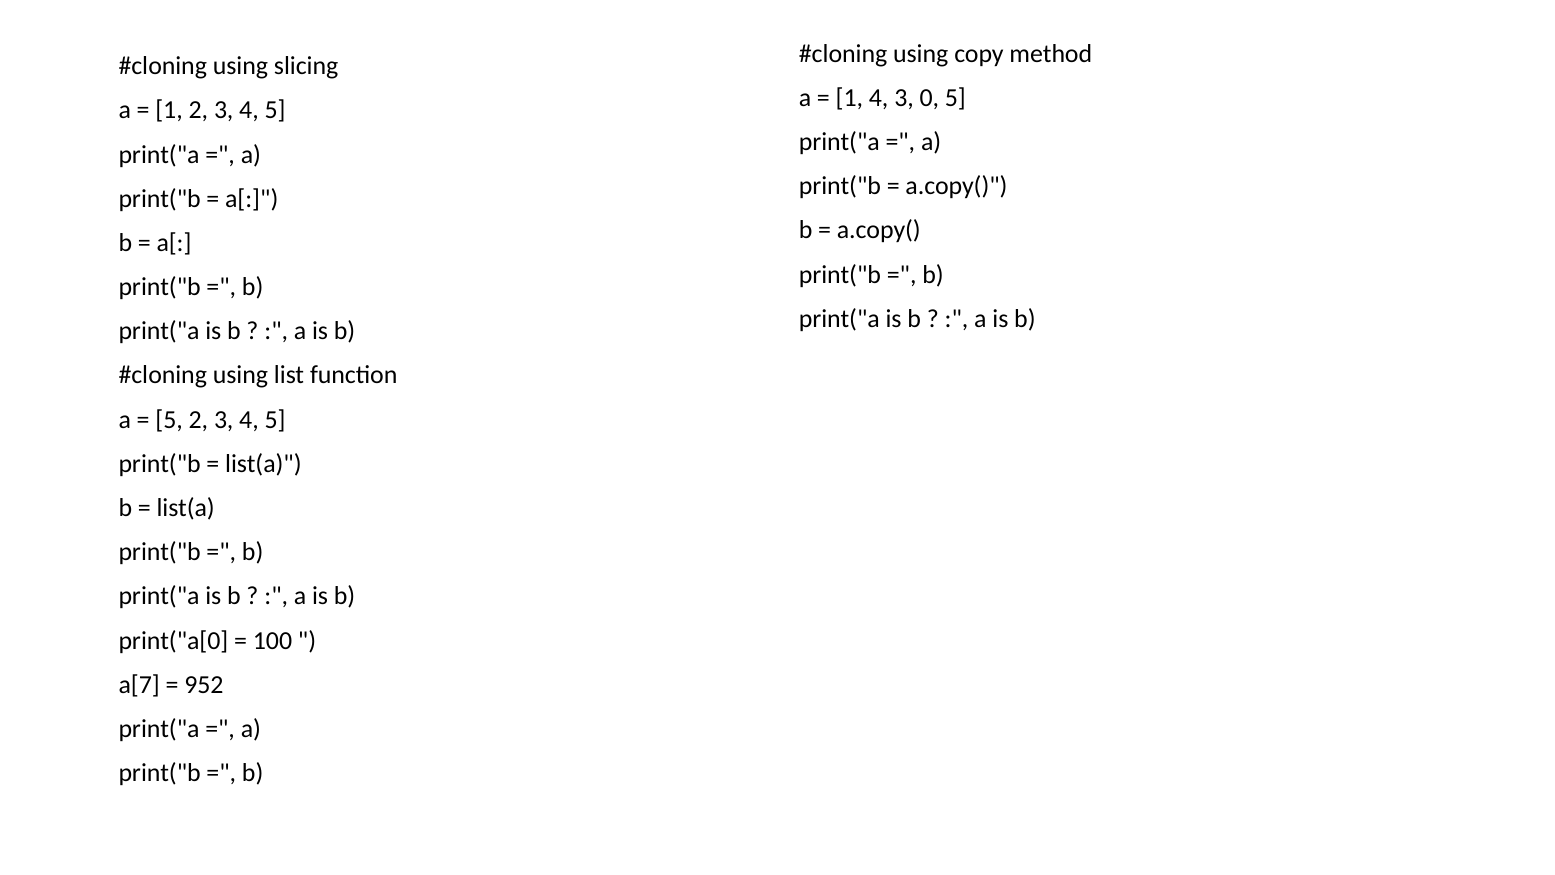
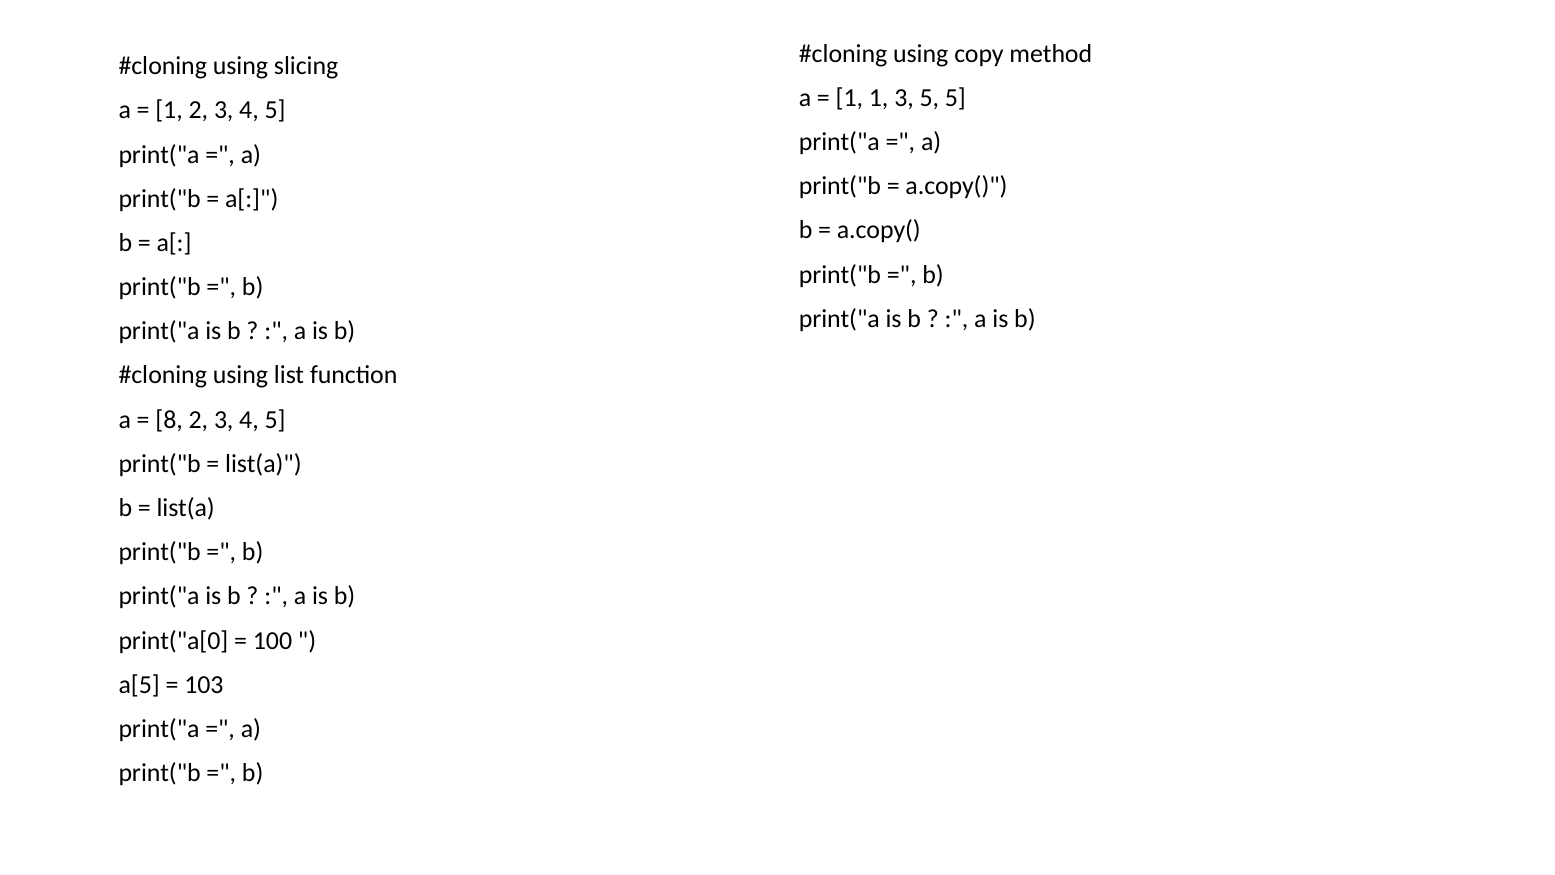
1 4: 4 -> 1
3 0: 0 -> 5
5 at (169, 419): 5 -> 8
a[7: a[7 -> a[5
952: 952 -> 103
